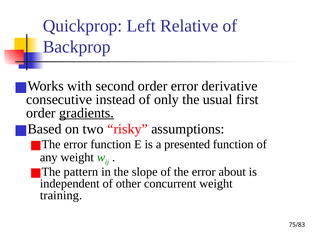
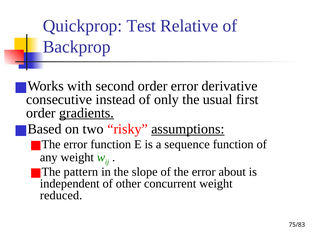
Left: Left -> Test
assumptions underline: none -> present
presented: presented -> sequence
training: training -> reduced
